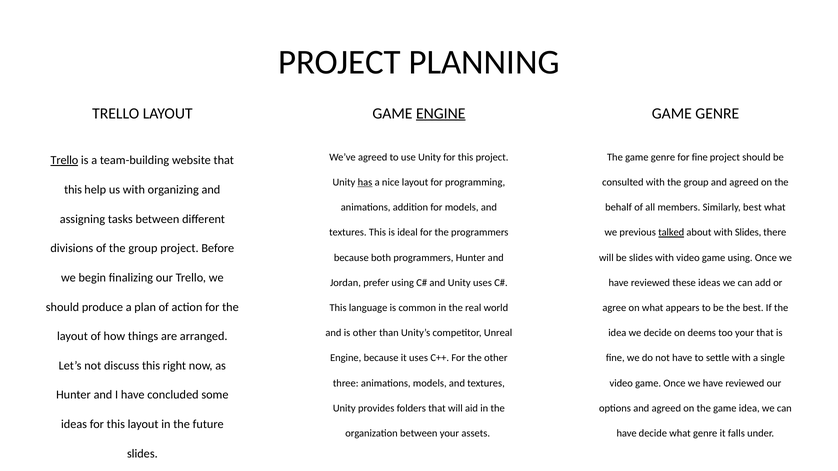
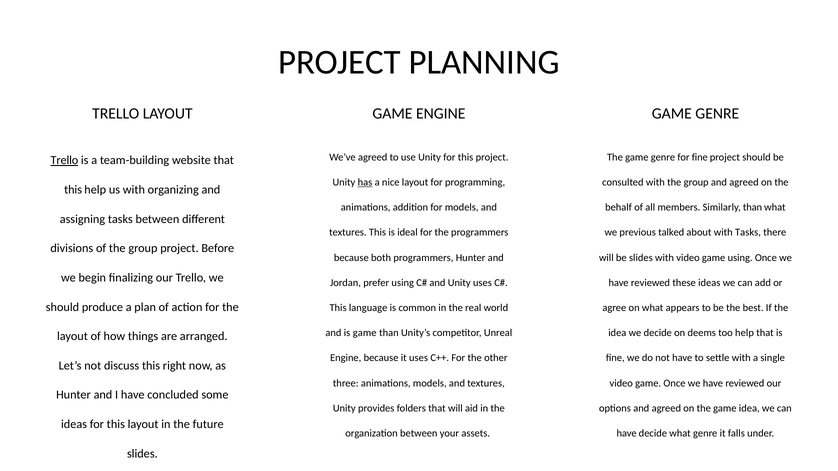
ENGINE at (441, 113) underline: present -> none
Similarly best: best -> than
talked underline: present -> none
with Slides: Slides -> Tasks
is other: other -> game
too your: your -> help
